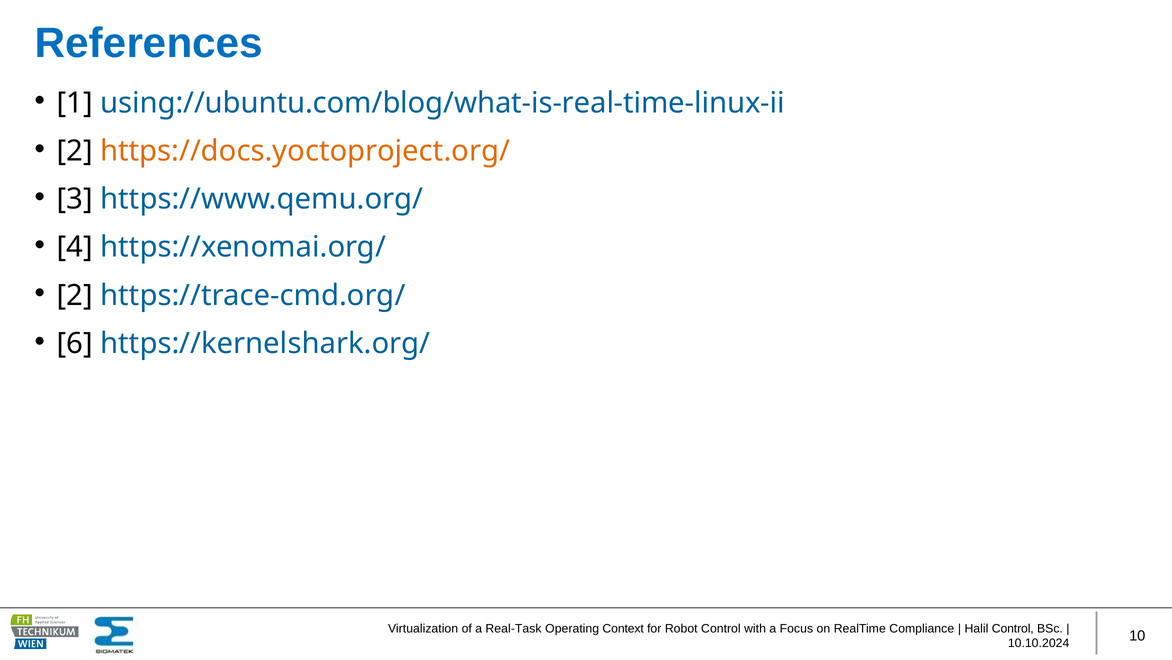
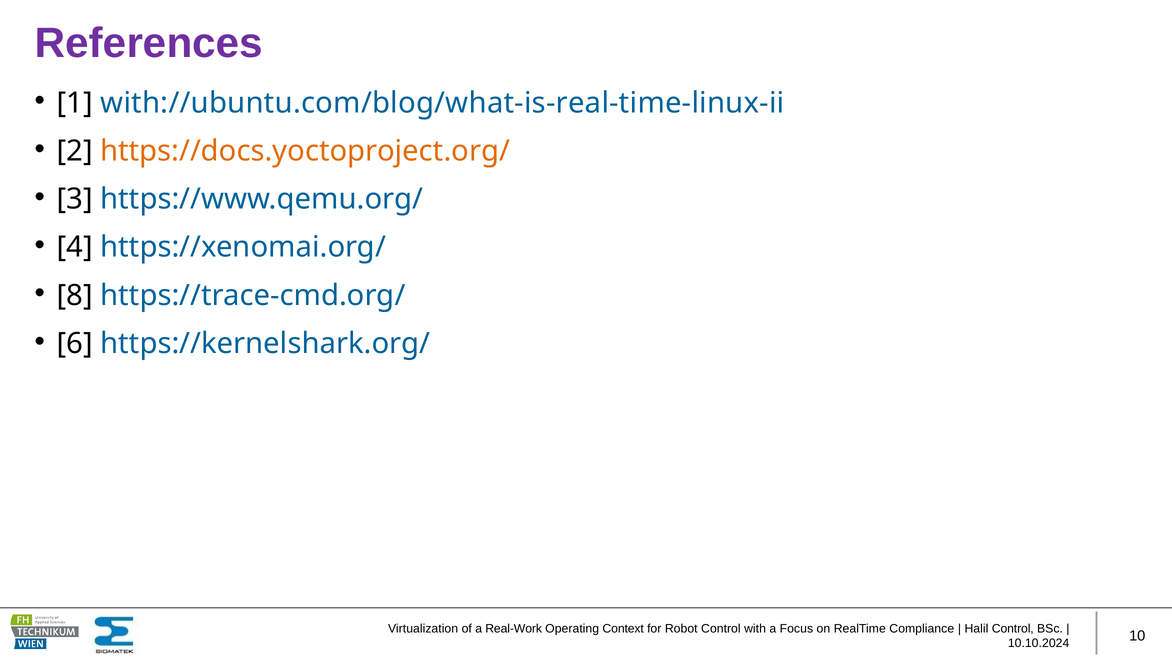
References colour: blue -> purple
using://ubuntu.com/blog/what-is-real-time-linux-ii: using://ubuntu.com/blog/what-is-real-time-linux-ii -> with://ubuntu.com/blog/what-is-real-time-linux-ii
2 at (75, 295): 2 -> 8
Real-Task: Real-Task -> Real-Work
